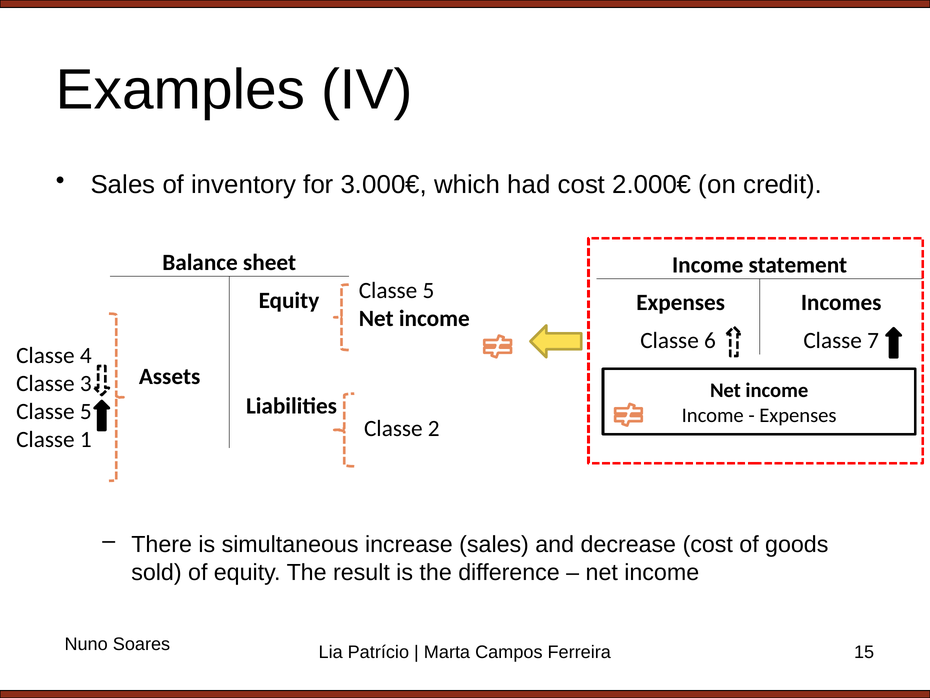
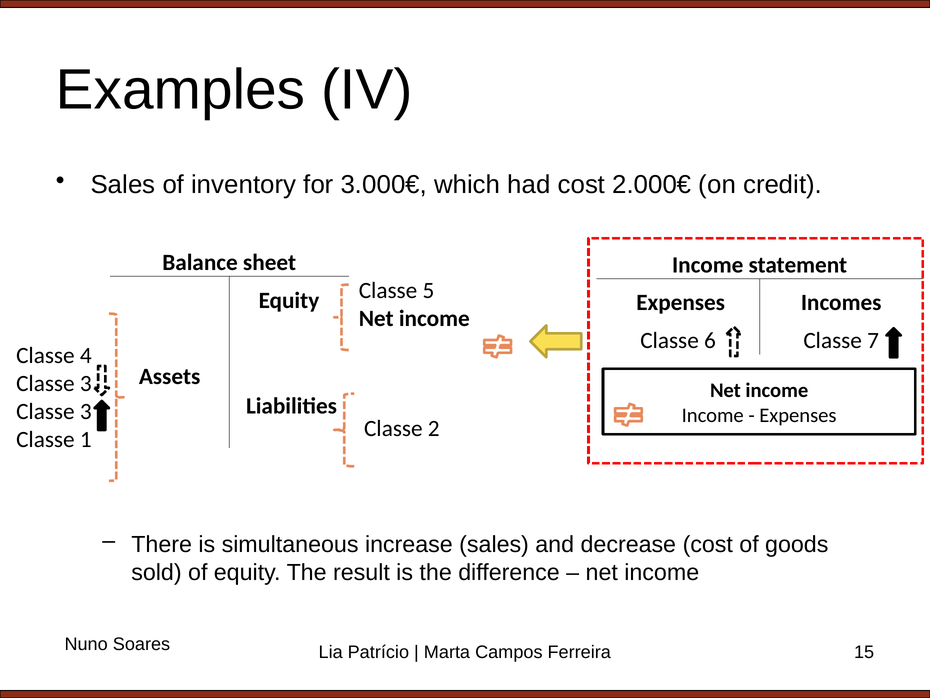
5 at (86, 411): 5 -> 3
